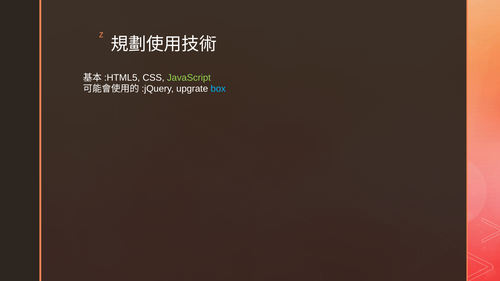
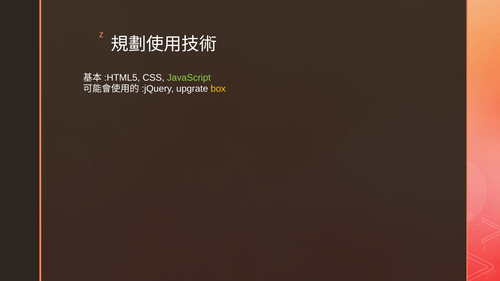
box colour: light blue -> yellow
